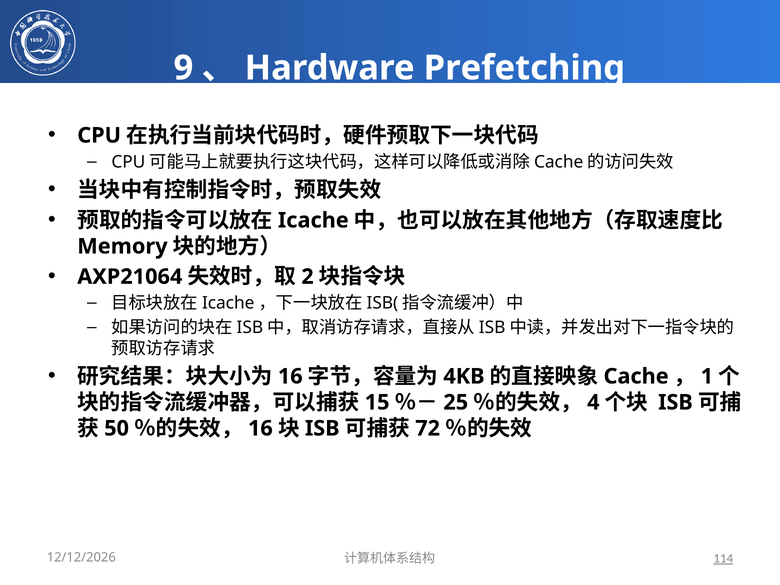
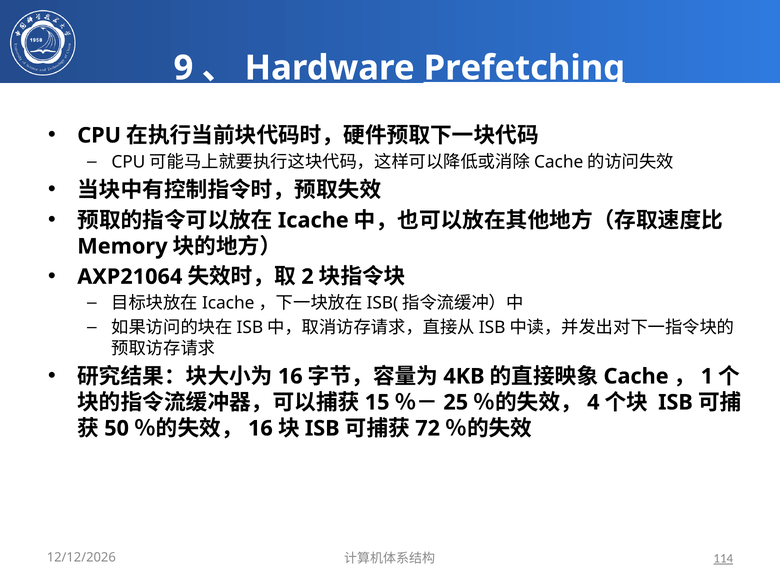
Prefetching underline: none -> present
